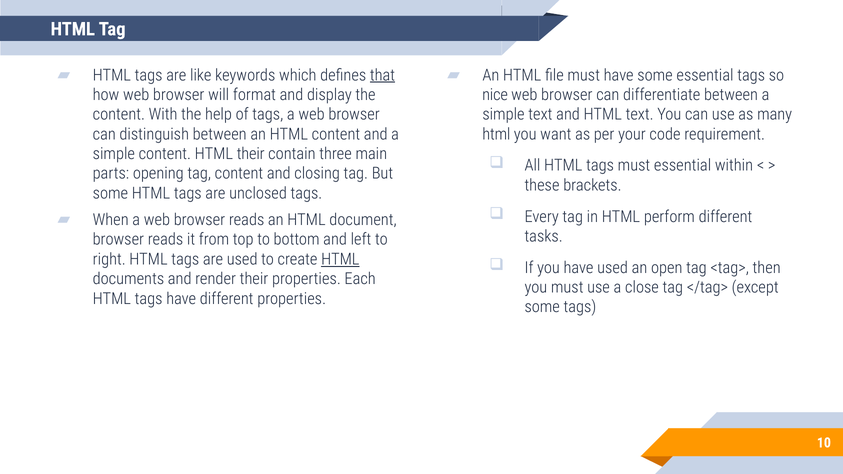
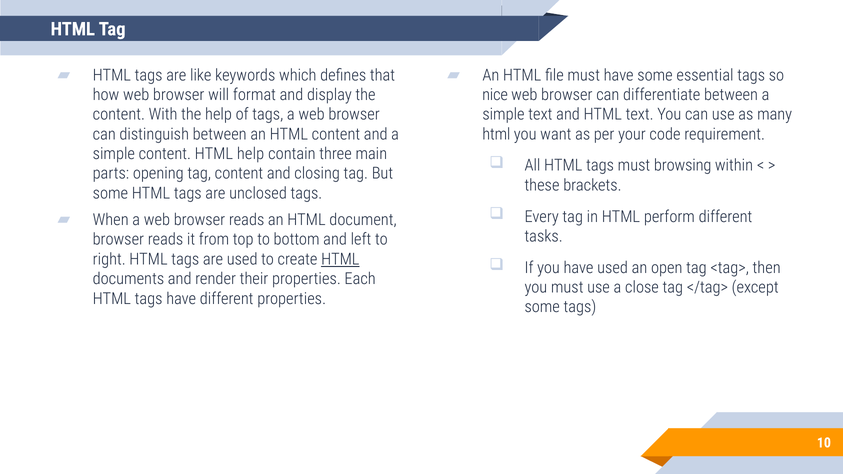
that underline: present -> none
HTML their: their -> help
must essential: essential -> browsing
